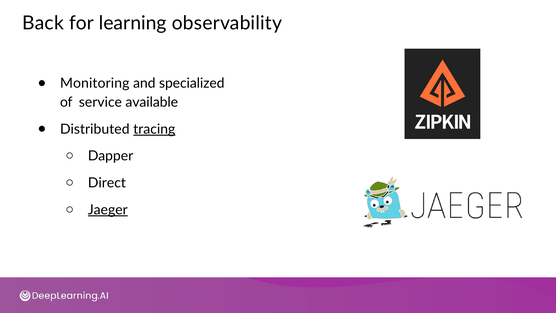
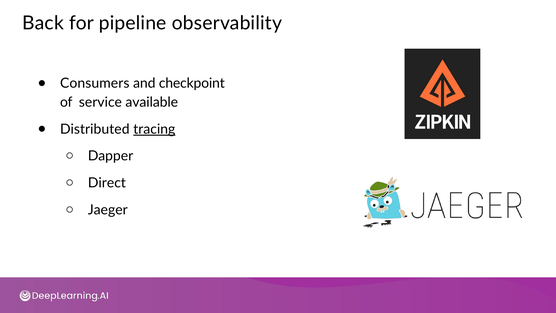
learning: learning -> pipeline
Monitoring: Monitoring -> Consumers
specialized: specialized -> checkpoint
Jaeger underline: present -> none
